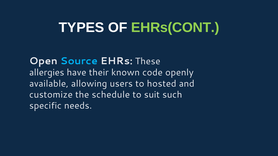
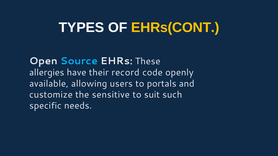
EHRs(CONT colour: light green -> yellow
known: known -> record
hosted: hosted -> portals
schedule: schedule -> sensitive
